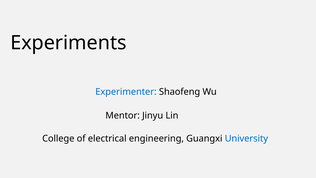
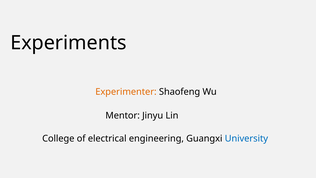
Experimenter colour: blue -> orange
